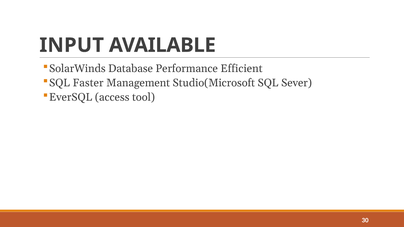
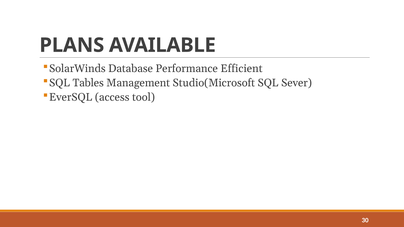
INPUT: INPUT -> PLANS
Faster: Faster -> Tables
